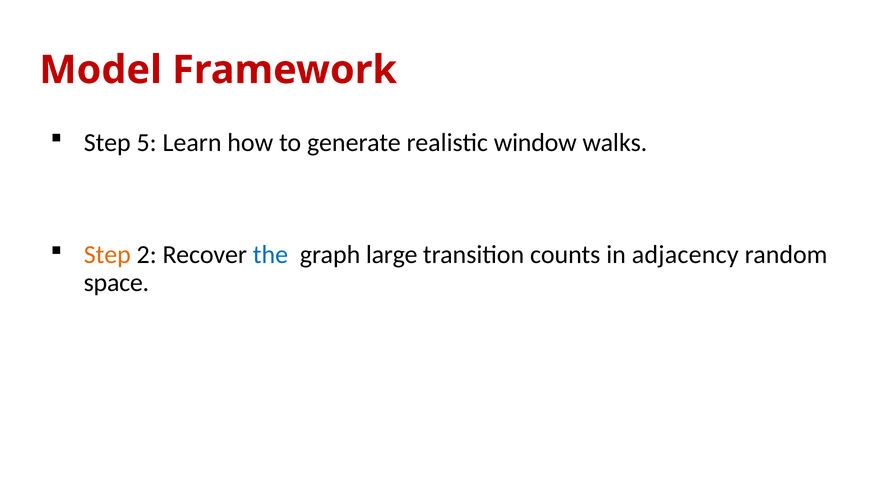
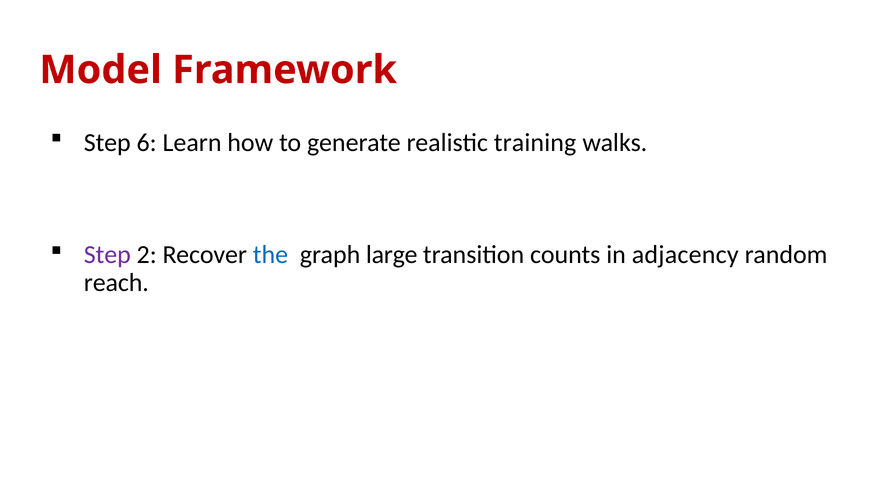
5: 5 -> 6
window: window -> training
Step at (107, 255) colour: orange -> purple
space: space -> reach
